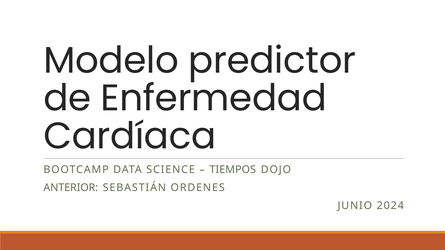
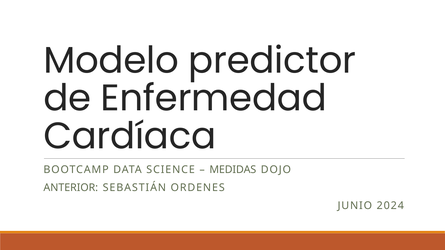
TIEMPOS: TIEMPOS -> MEDIDAS
